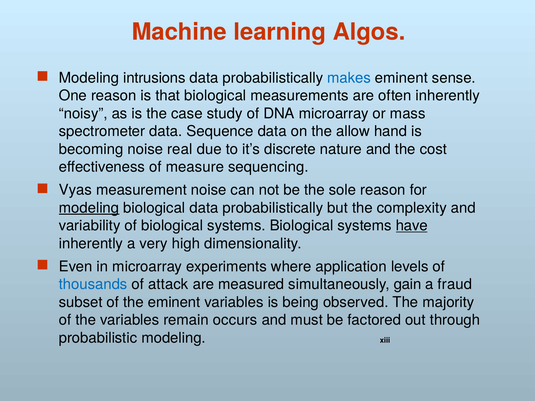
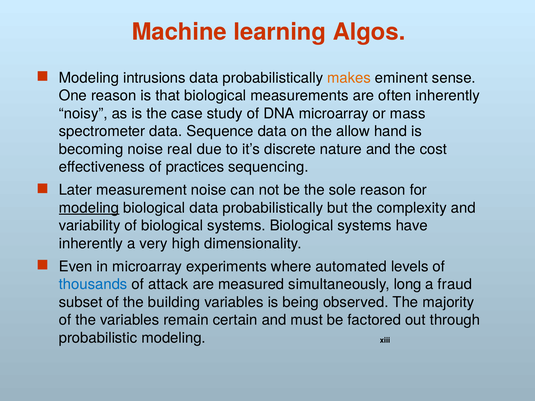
makes colour: blue -> orange
measure: measure -> practices
Vyas: Vyas -> Later
have underline: present -> none
application: application -> automated
gain: gain -> long
the eminent: eminent -> building
occurs: occurs -> certain
